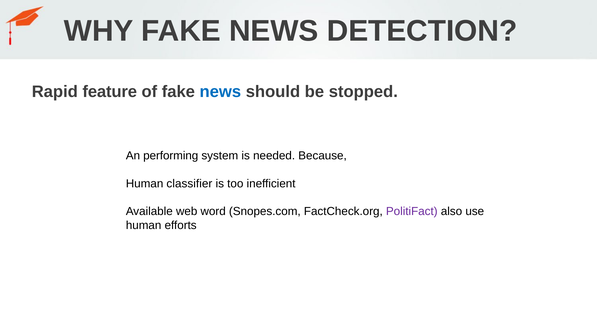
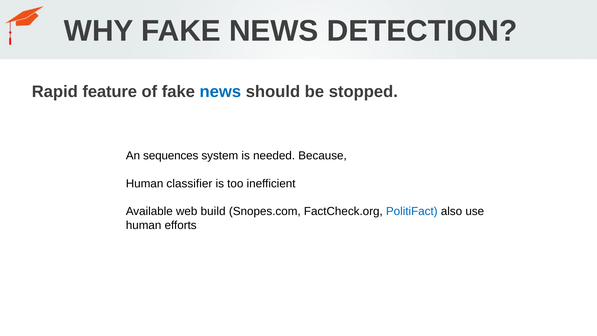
performing: performing -> sequences
word: word -> build
PolitiFact colour: purple -> blue
